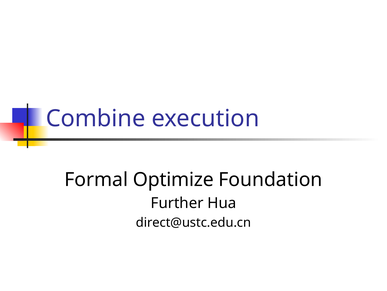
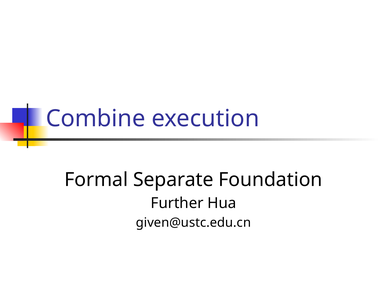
Optimize: Optimize -> Separate
direct@ustc.edu.cn: direct@ustc.edu.cn -> given@ustc.edu.cn
